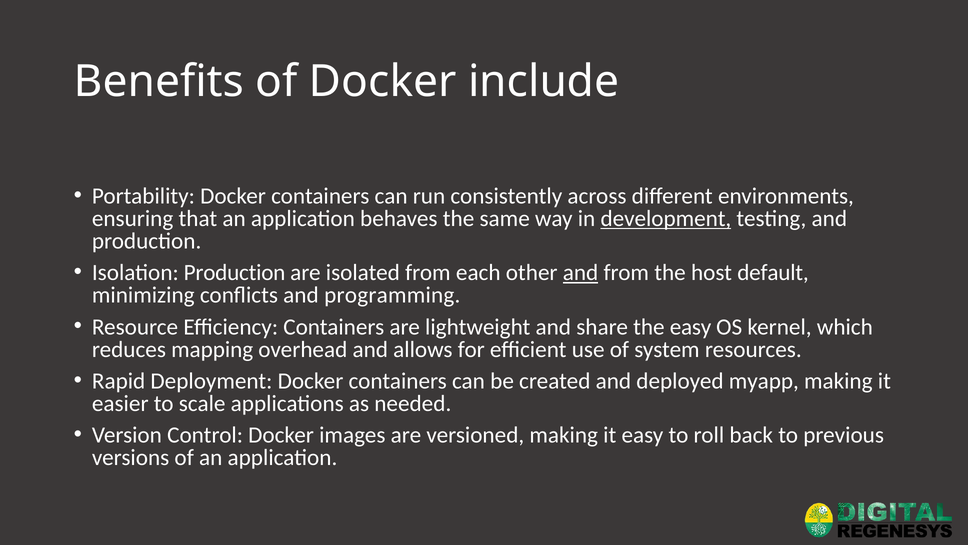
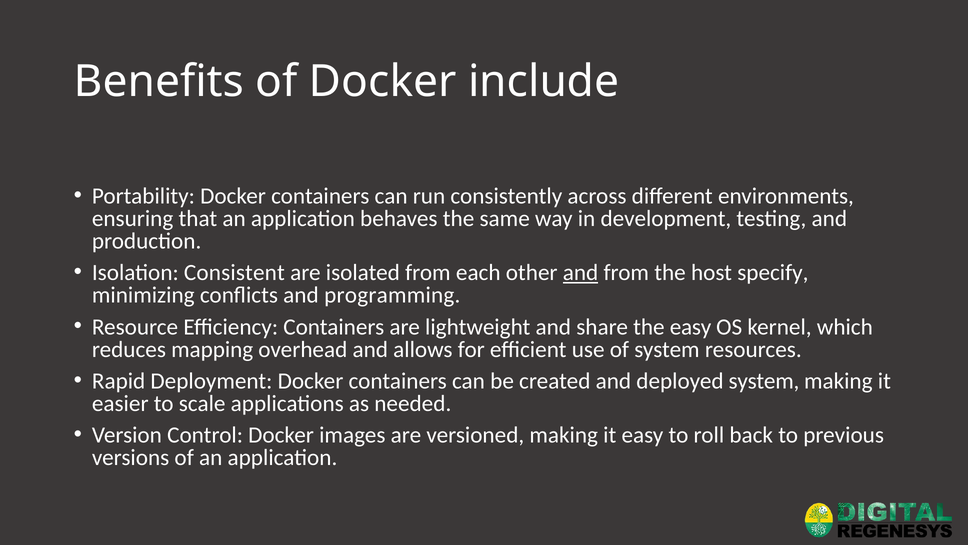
development underline: present -> none
Isolation Production: Production -> Consistent
default: default -> specify
deployed myapp: myapp -> system
